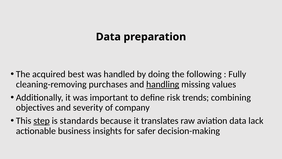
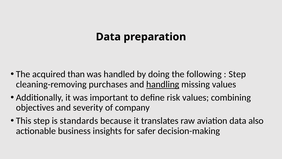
best: best -> than
Fully at (237, 74): Fully -> Step
risk trends: trends -> values
step at (42, 121) underline: present -> none
lack: lack -> also
